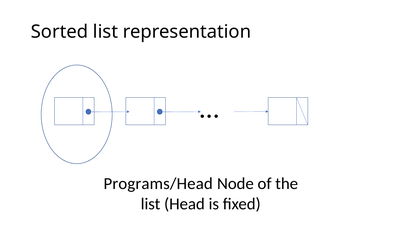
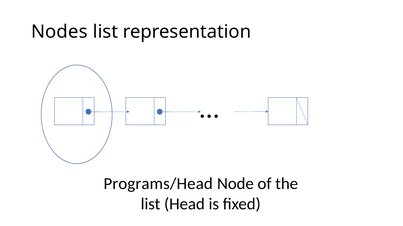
Sorted: Sorted -> Nodes
